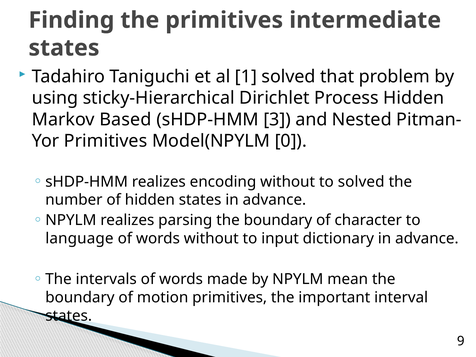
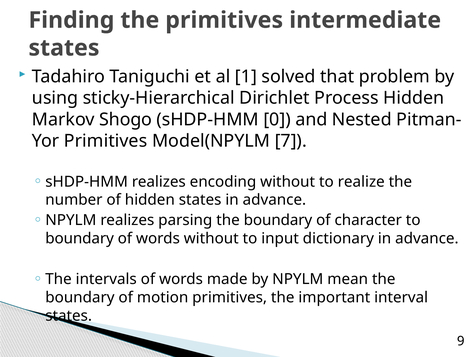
Based: Based -> Shogo
3: 3 -> 0
0: 0 -> 7
to solved: solved -> realize
language at (79, 239): language -> boundary
